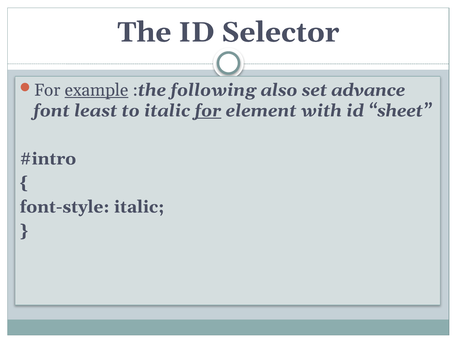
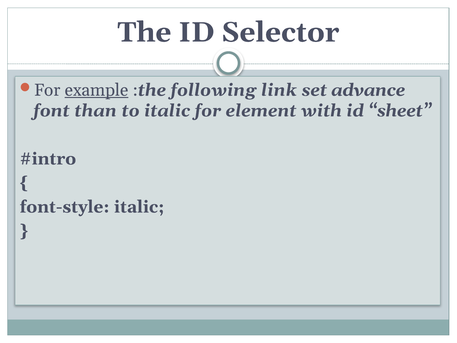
also: also -> link
least: least -> than
for at (208, 111) underline: present -> none
